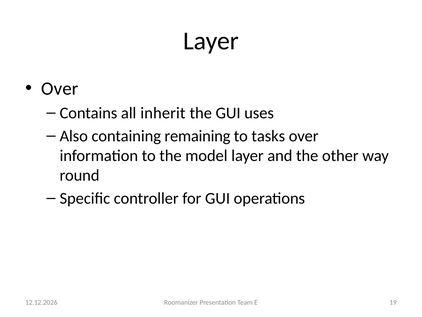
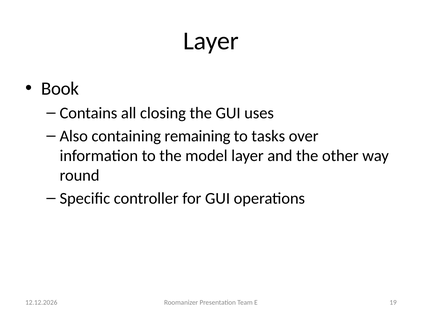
Over at (60, 89): Over -> Book
inherit: inherit -> closing
